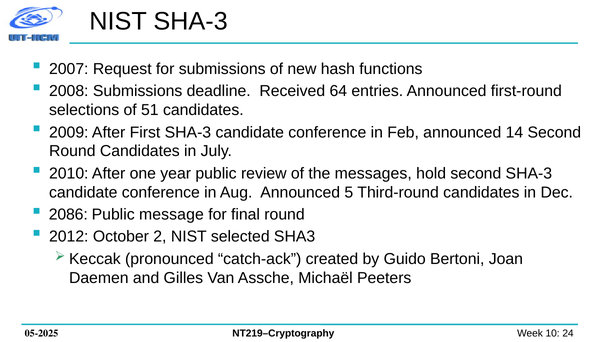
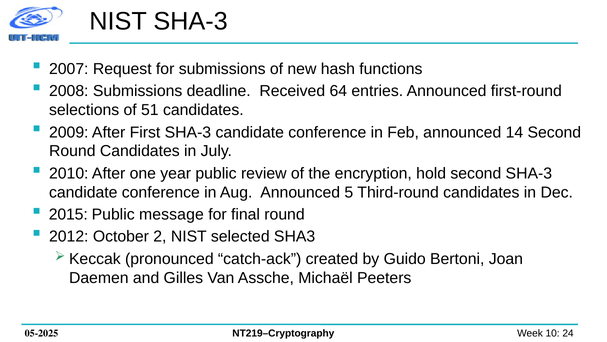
messages: messages -> encryption
2086: 2086 -> 2015
